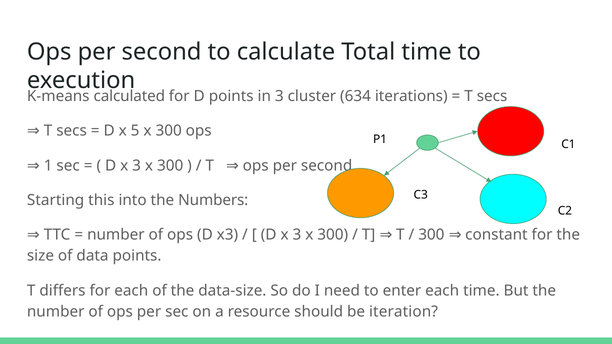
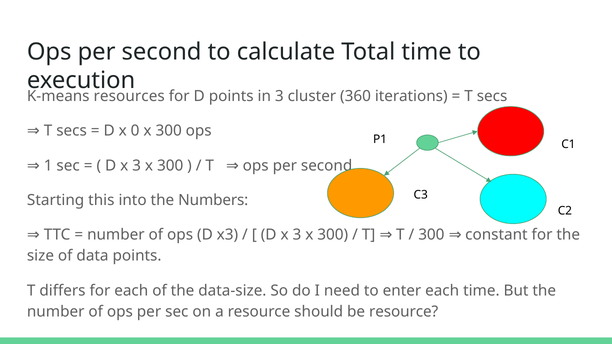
calculated: calculated -> resources
634: 634 -> 360
5: 5 -> 0
be iteration: iteration -> resource
